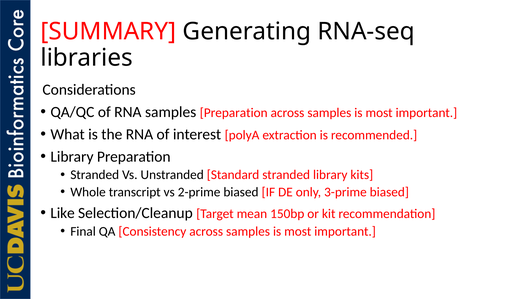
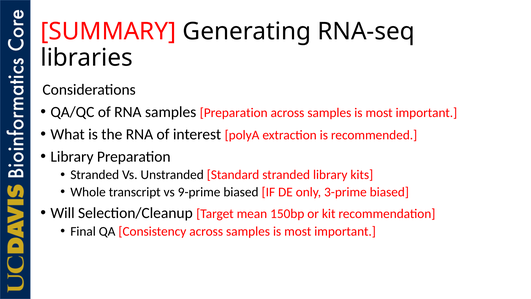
2-prime: 2-prime -> 9-prime
Like: Like -> Will
